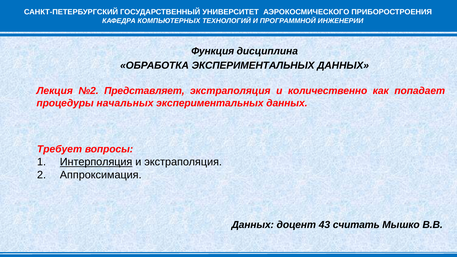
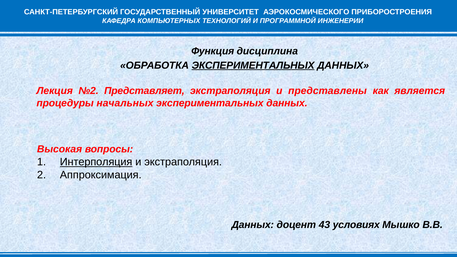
ЭКСПЕРИМЕНТАЛЬНЫХ at (253, 65) underline: none -> present
количественно: количественно -> представлены
попадает: попадает -> является
Требует: Требует -> Высокая
считать: считать -> условиях
